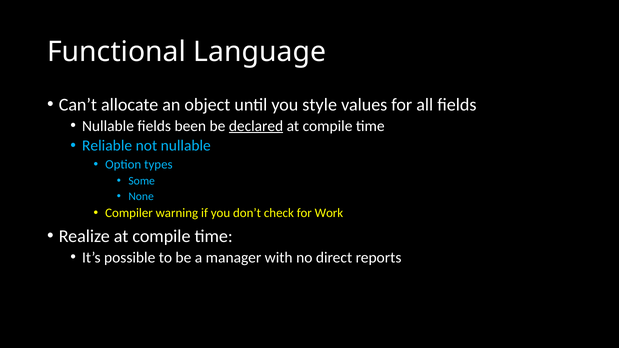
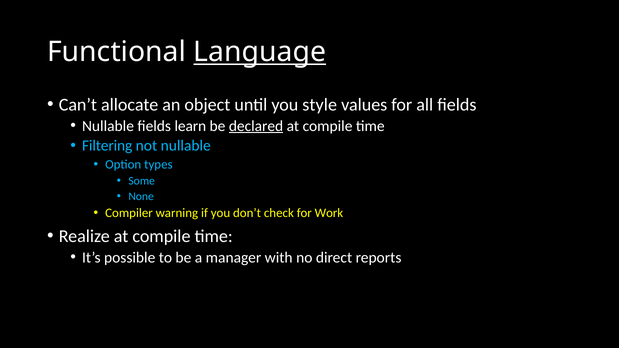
Language underline: none -> present
been: been -> learn
Reliable: Reliable -> Filtering
